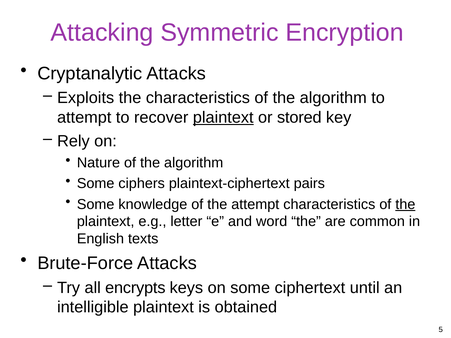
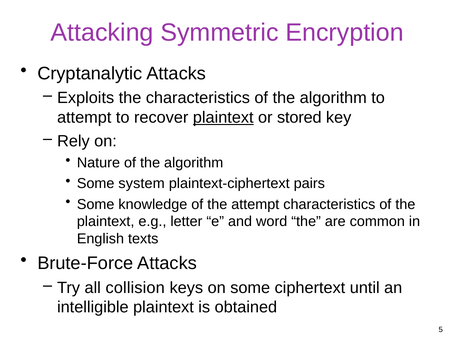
ciphers: ciphers -> system
the at (405, 204) underline: present -> none
encrypts: encrypts -> collision
